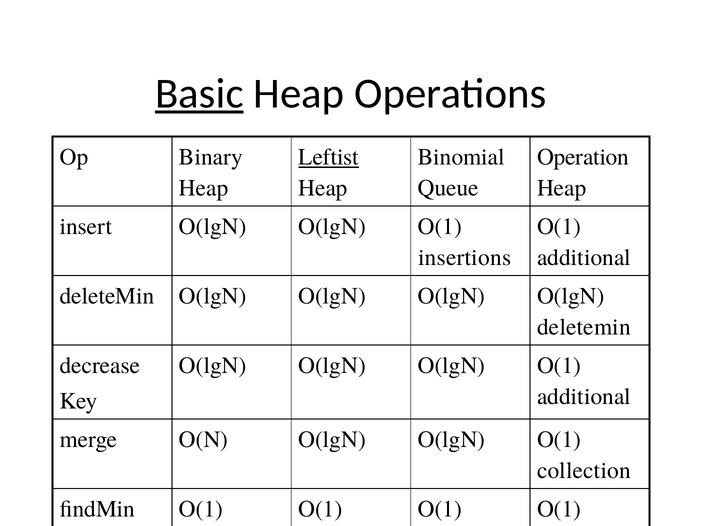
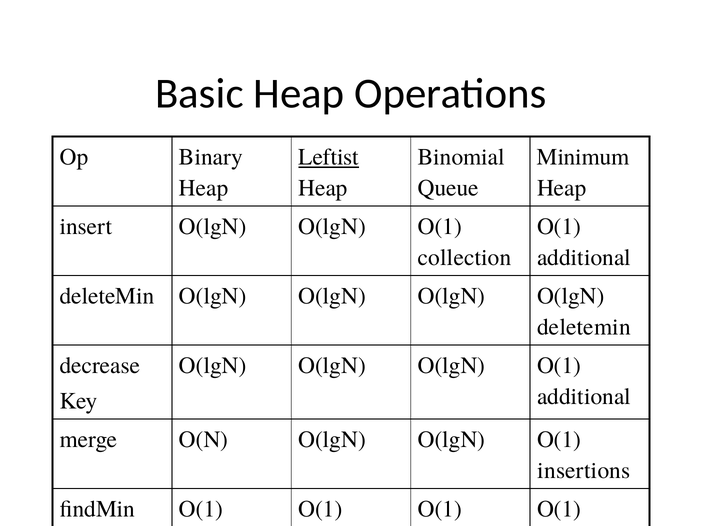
Basic underline: present -> none
Operation: Operation -> Minimum
insertions: insertions -> collection
collection: collection -> insertions
